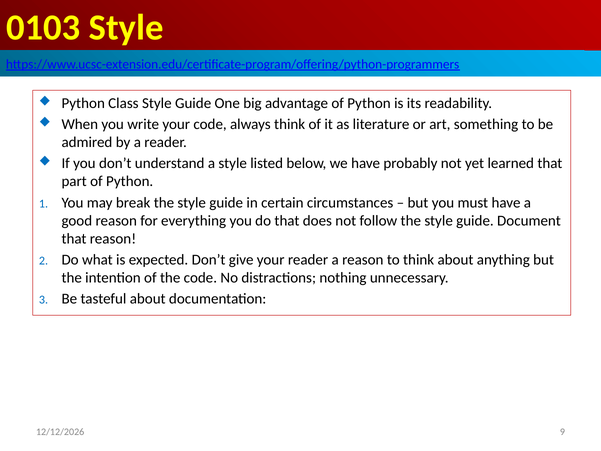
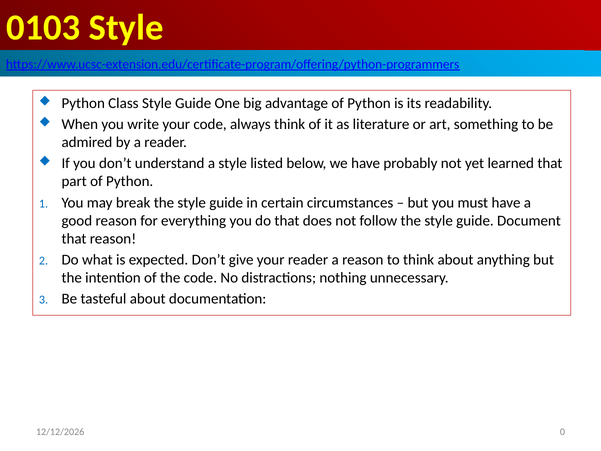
9: 9 -> 0
